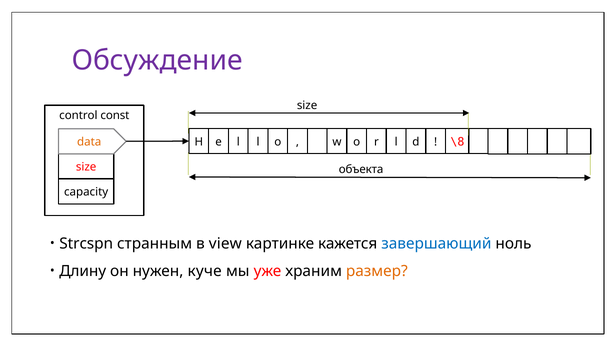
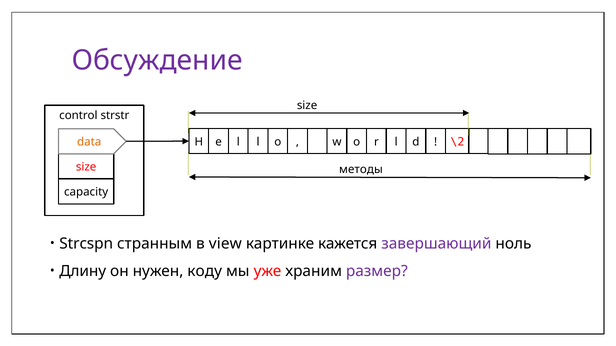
const: const -> strstr
\8: \8 -> \2
объекта: объекта -> методы
завершающий colour: blue -> purple
куче: куче -> коду
размер colour: orange -> purple
